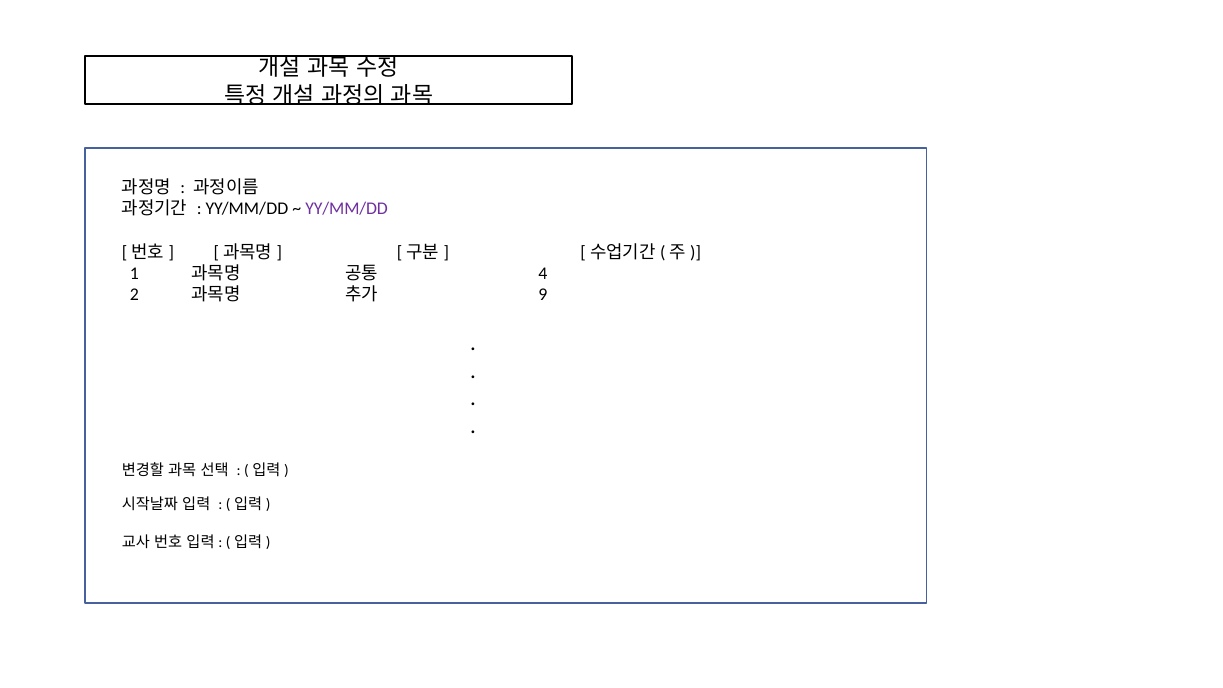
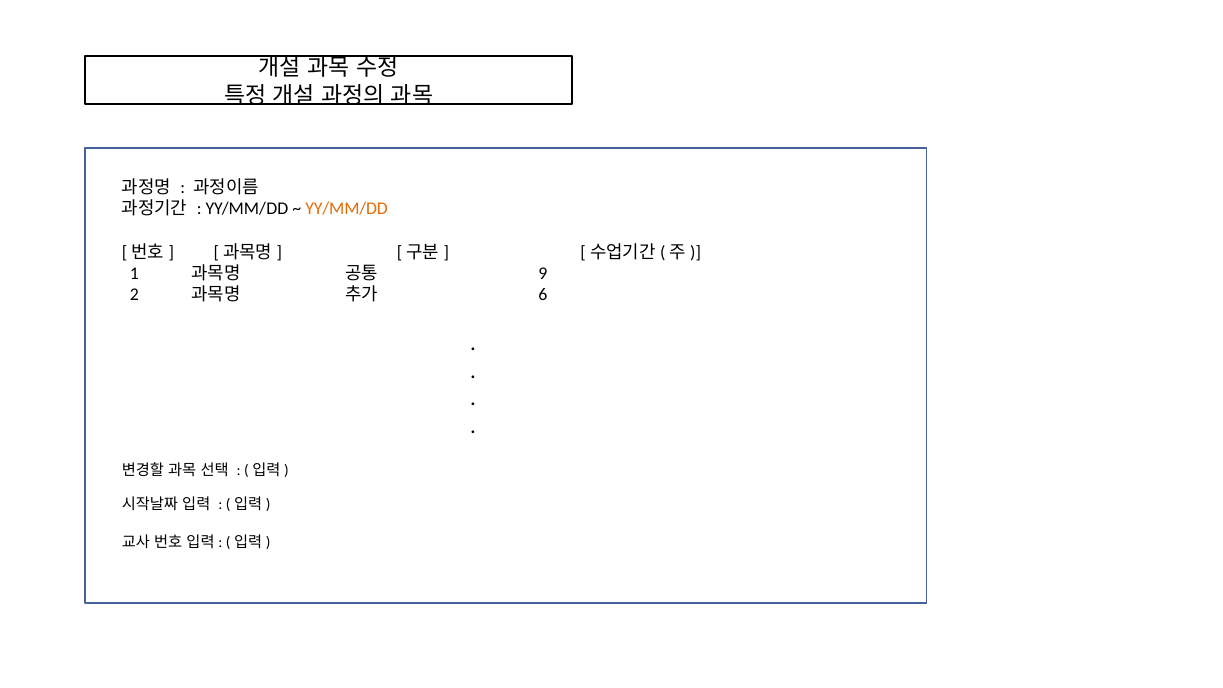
YY/MM/DD at (347, 209) colour: purple -> orange
4: 4 -> 9
9: 9 -> 6
